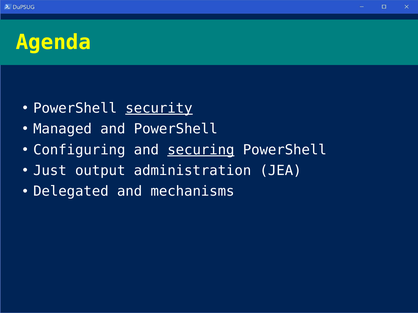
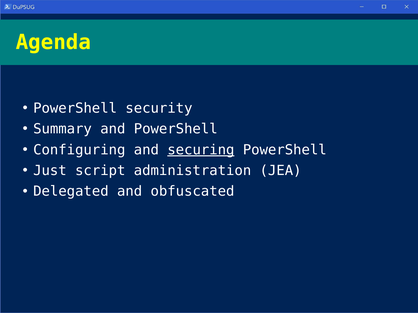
security underline: present -> none
Managed: Managed -> Summary
output: output -> script
mechanisms: mechanisms -> obfuscated
